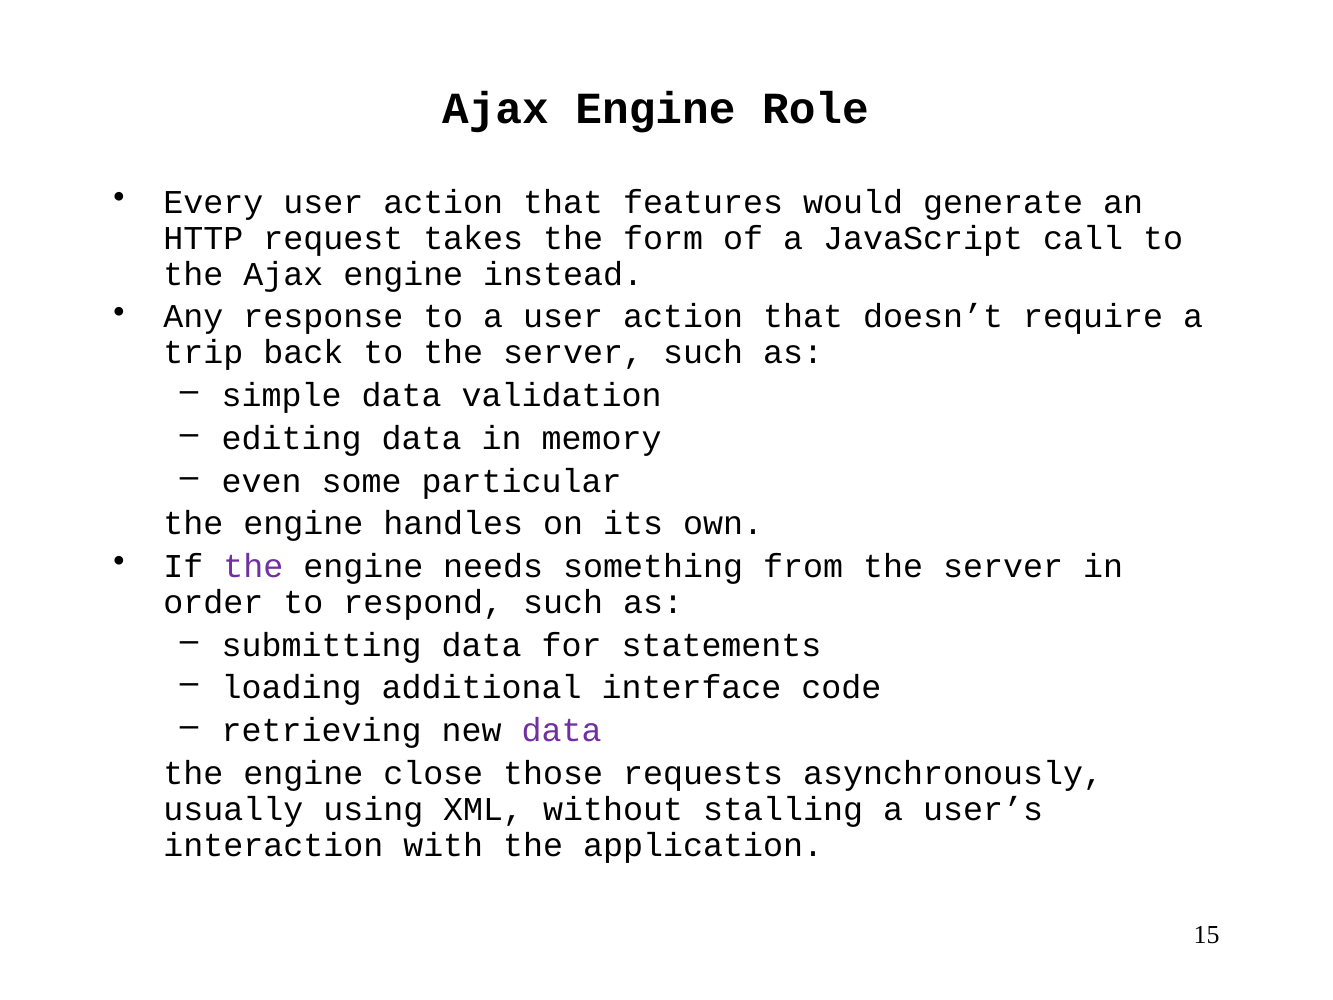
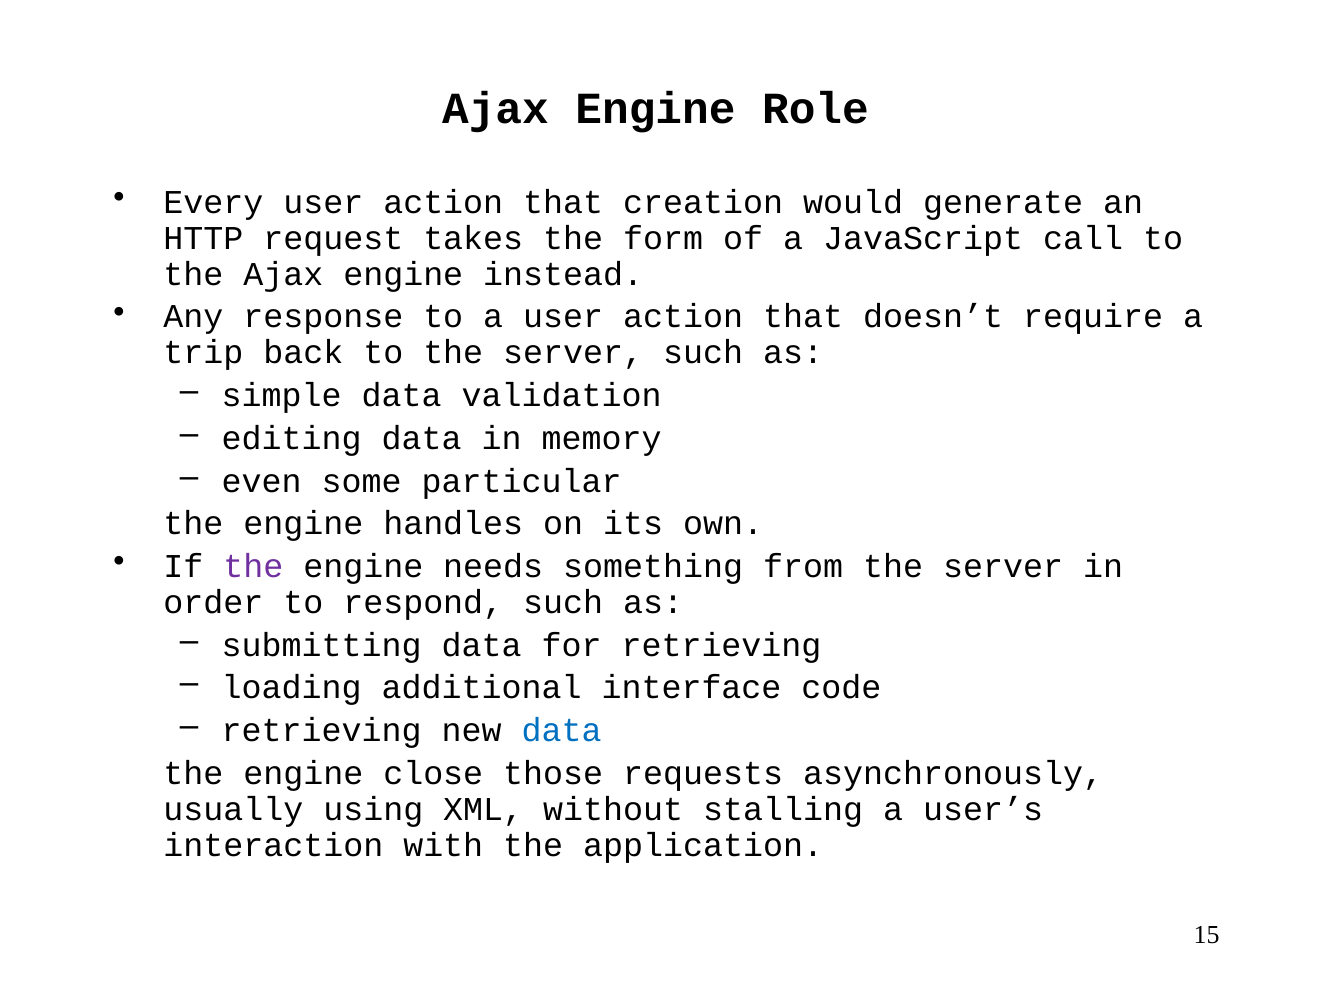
features: features -> creation
for statements: statements -> retrieving
data at (562, 730) colour: purple -> blue
